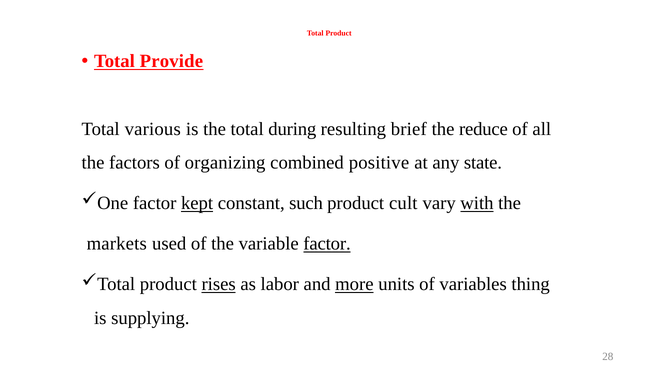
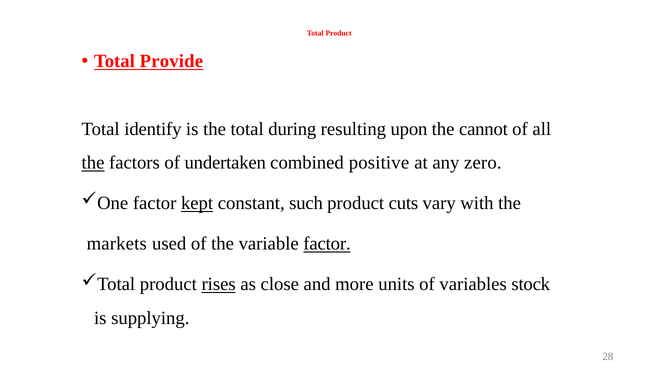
various: various -> identify
brief: brief -> upon
reduce: reduce -> cannot
the at (93, 163) underline: none -> present
organizing: organizing -> undertaken
state: state -> zero
cult: cult -> cuts
with underline: present -> none
labor: labor -> close
more underline: present -> none
thing: thing -> stock
